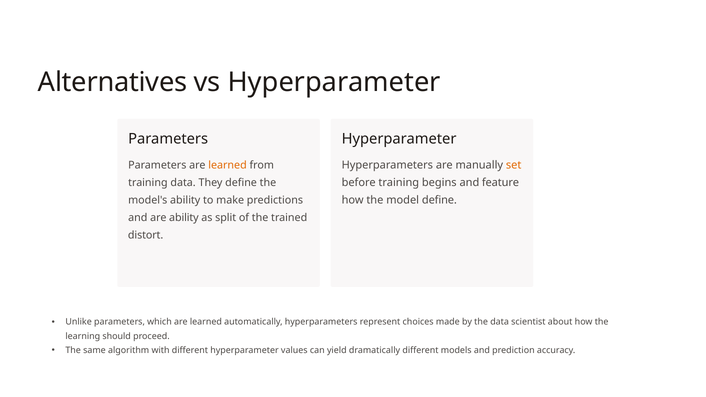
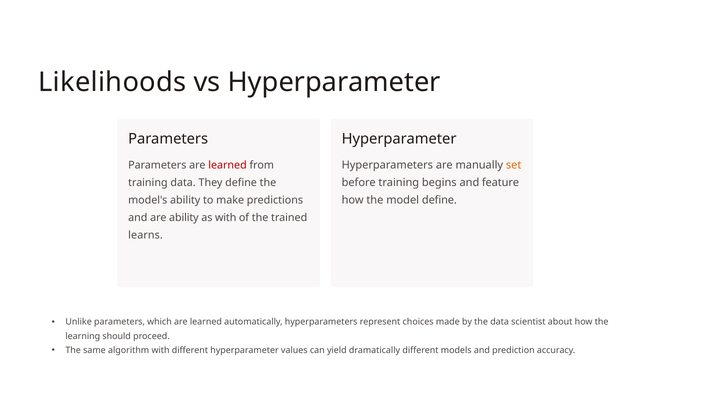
Alternatives: Alternatives -> Likelihoods
learned at (228, 165) colour: orange -> red
as split: split -> with
distort: distort -> learns
